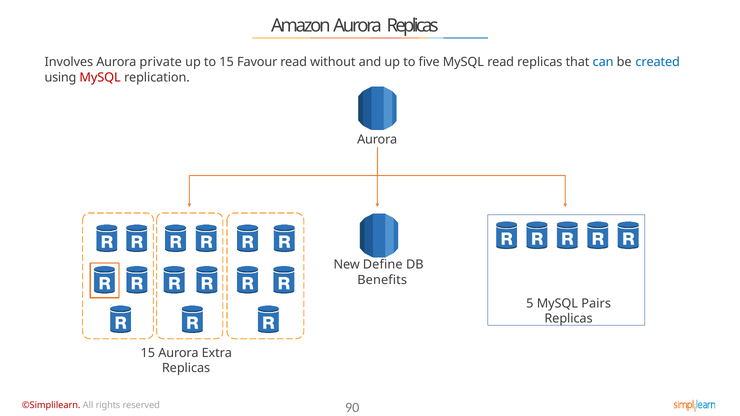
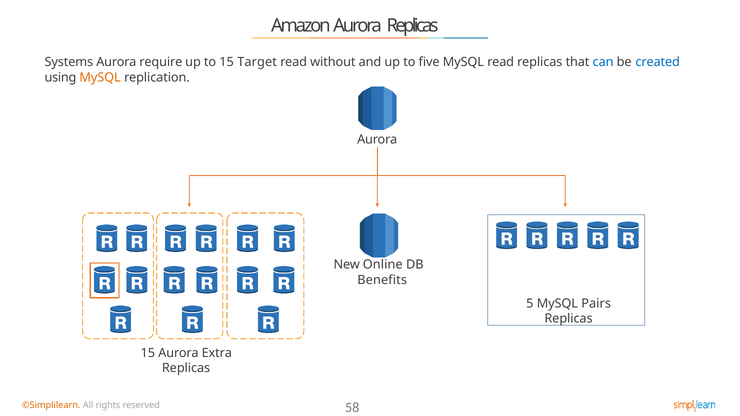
Involves: Involves -> Systems
private: private -> require
Favour: Favour -> Target
MySQL at (100, 77) colour: red -> orange
Define: Define -> Online
©Simplilearn colour: red -> orange
90: 90 -> 58
